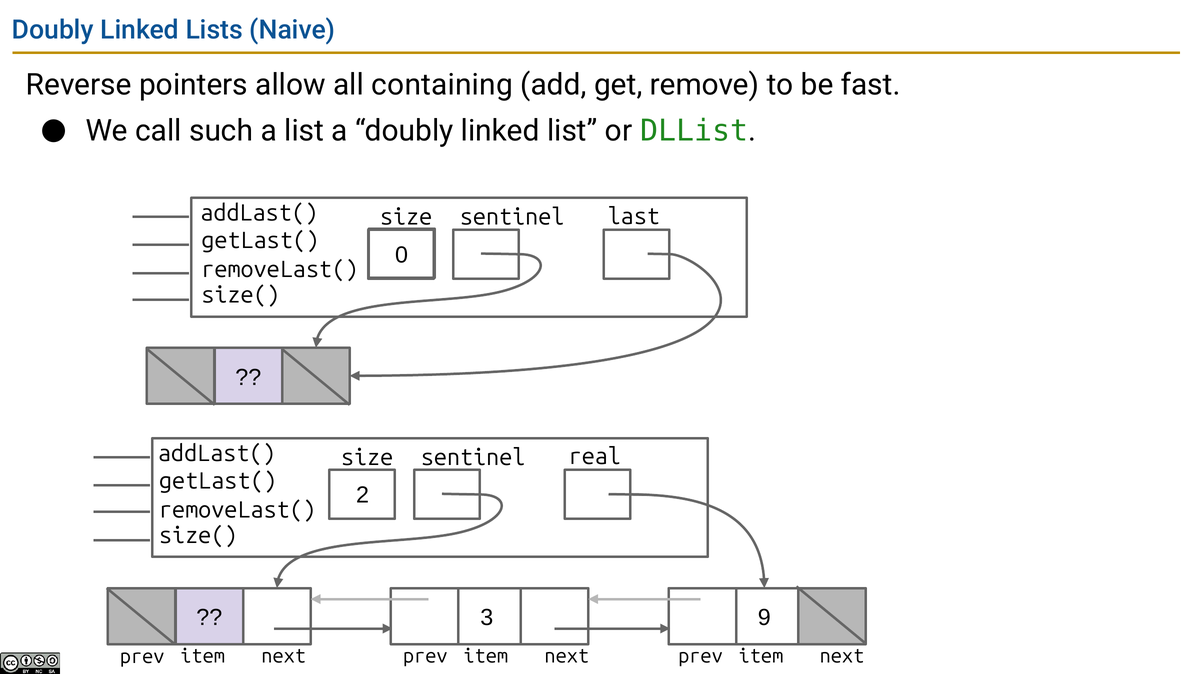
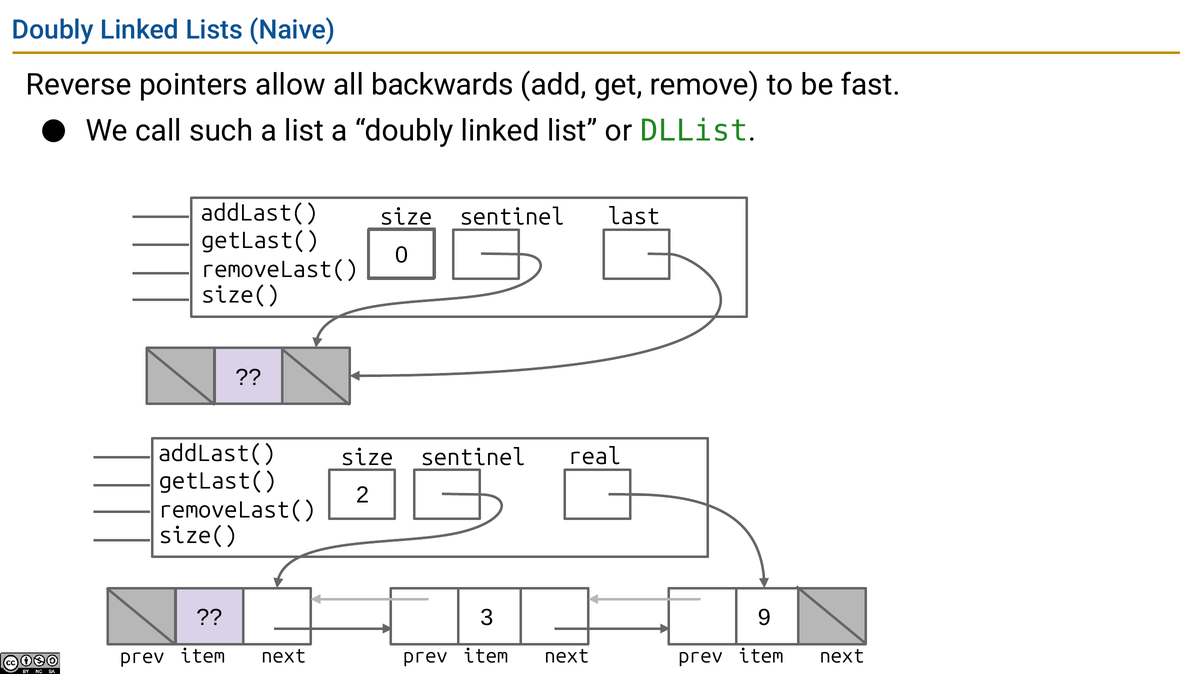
containing: containing -> backwards
